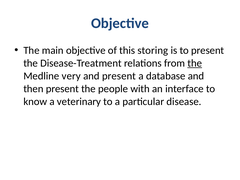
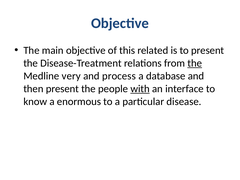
storing: storing -> related
and present: present -> process
with underline: none -> present
veterinary: veterinary -> enormous
